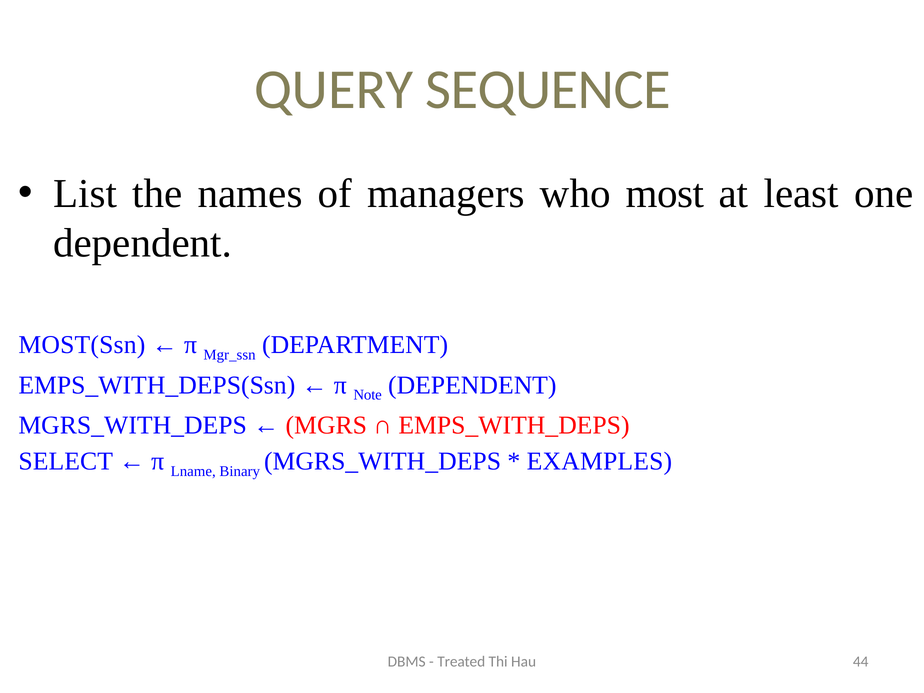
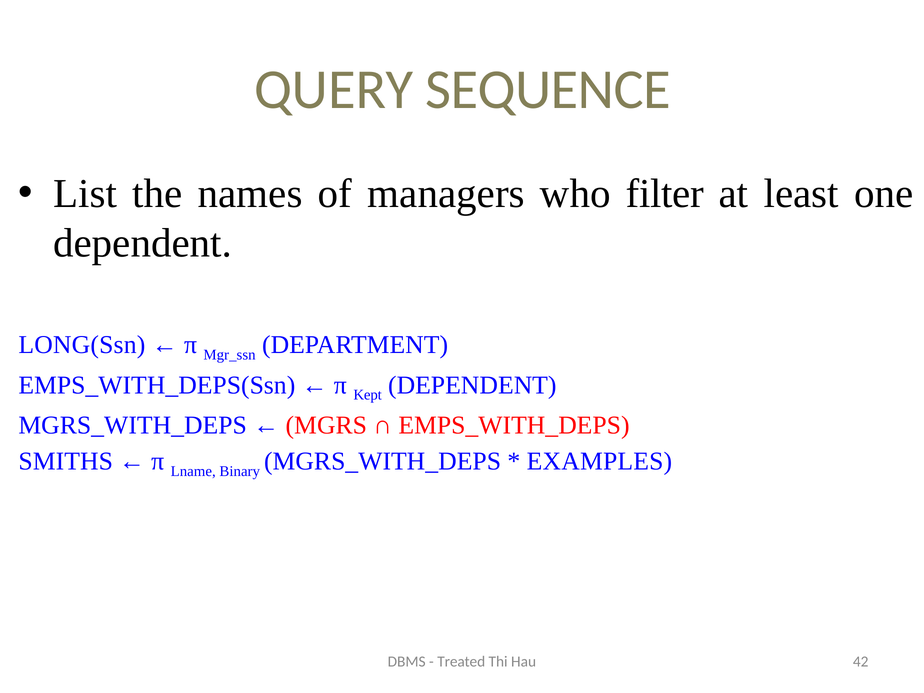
most: most -> filter
MOST(Ssn: MOST(Ssn -> LONG(Ssn
Note: Note -> Kept
SELECT: SELECT -> SMITHS
44: 44 -> 42
